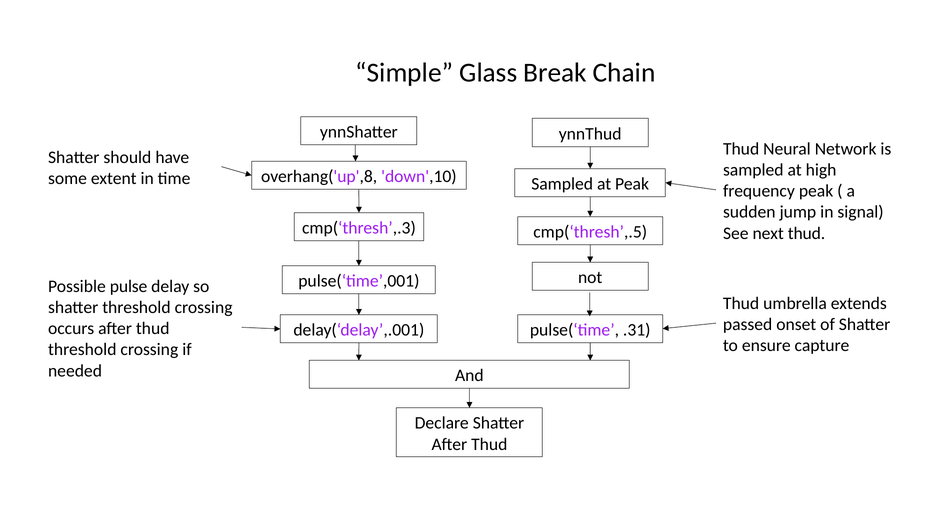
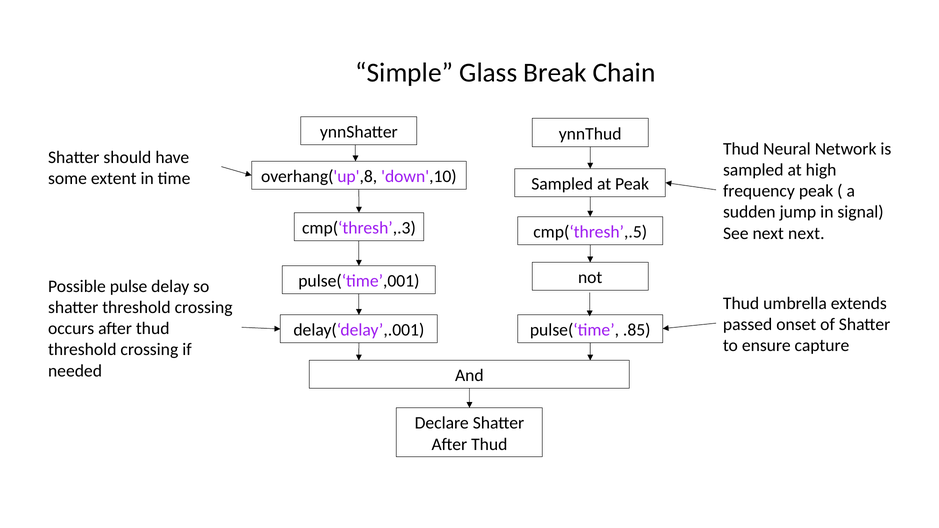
next thud: thud -> next
.31: .31 -> .85
